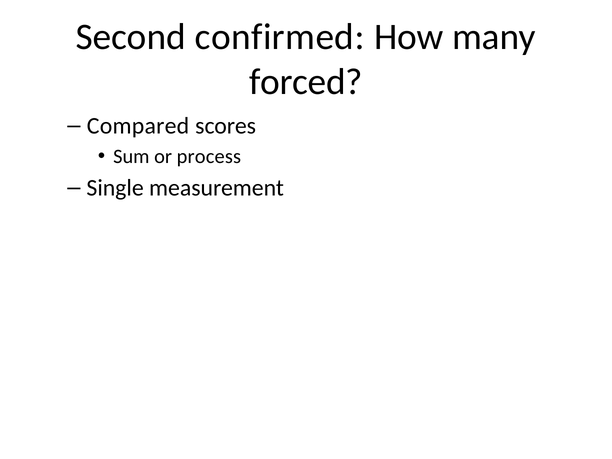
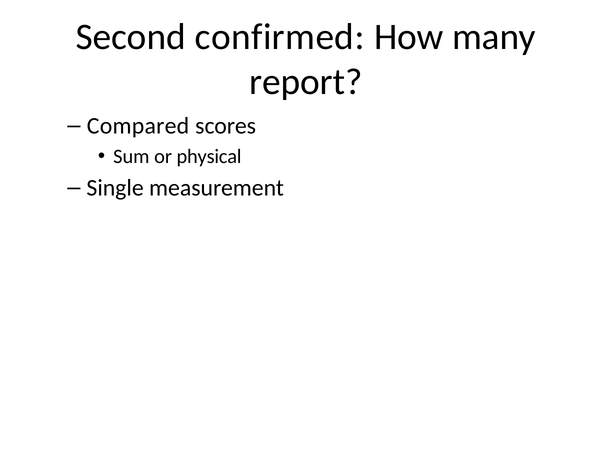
forced: forced -> report
process: process -> physical
